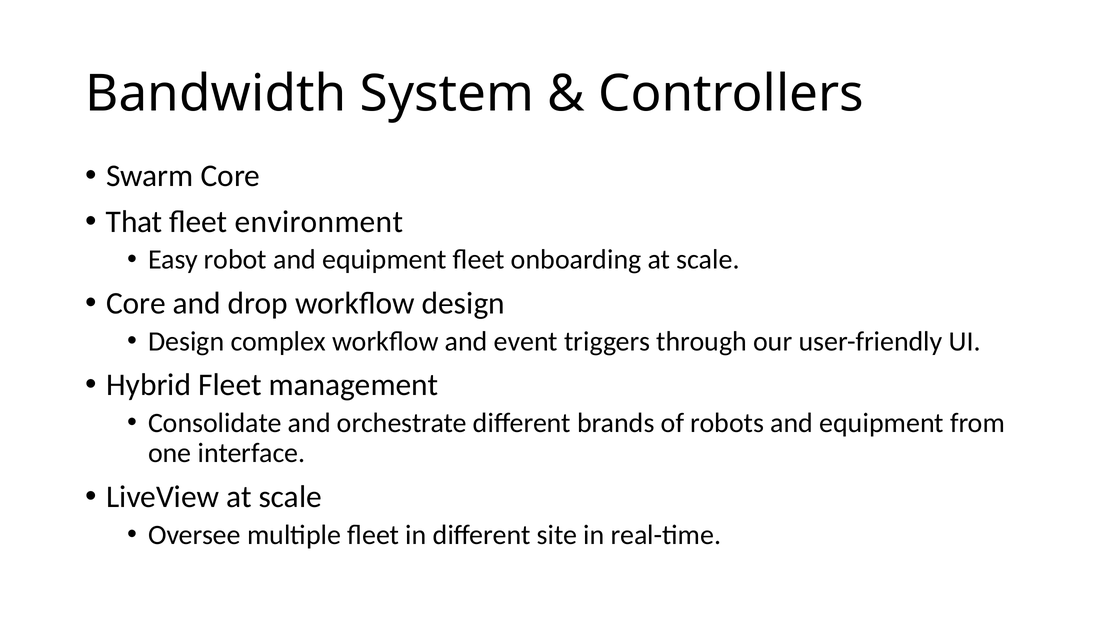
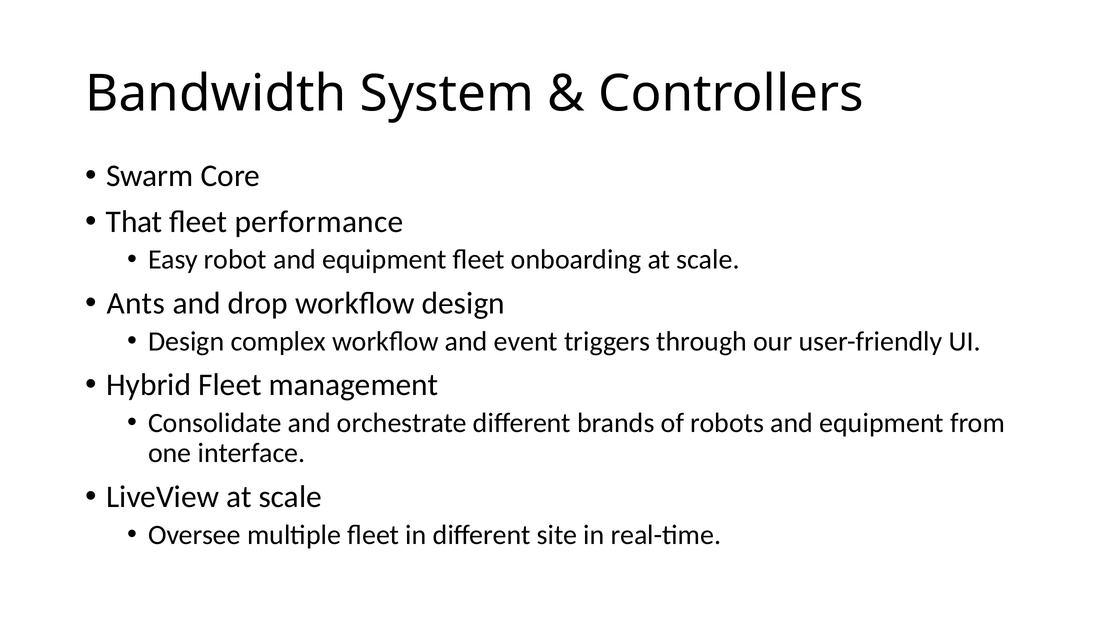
environment: environment -> performance
Core at (136, 303): Core -> Ants
